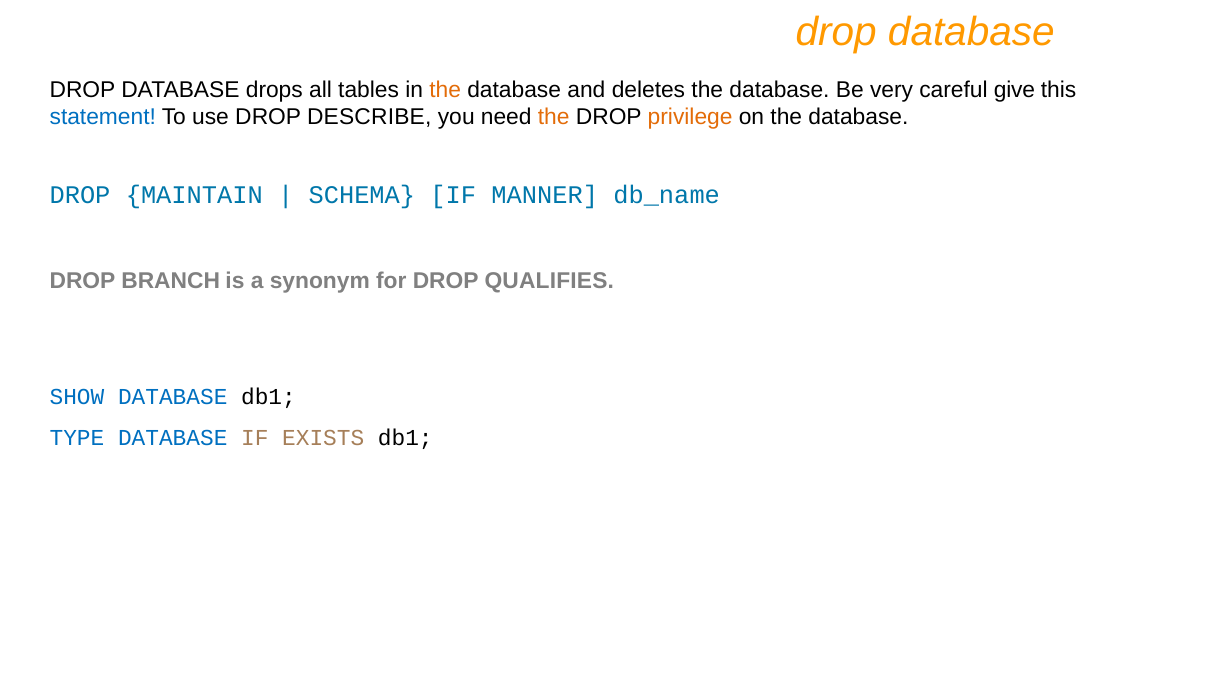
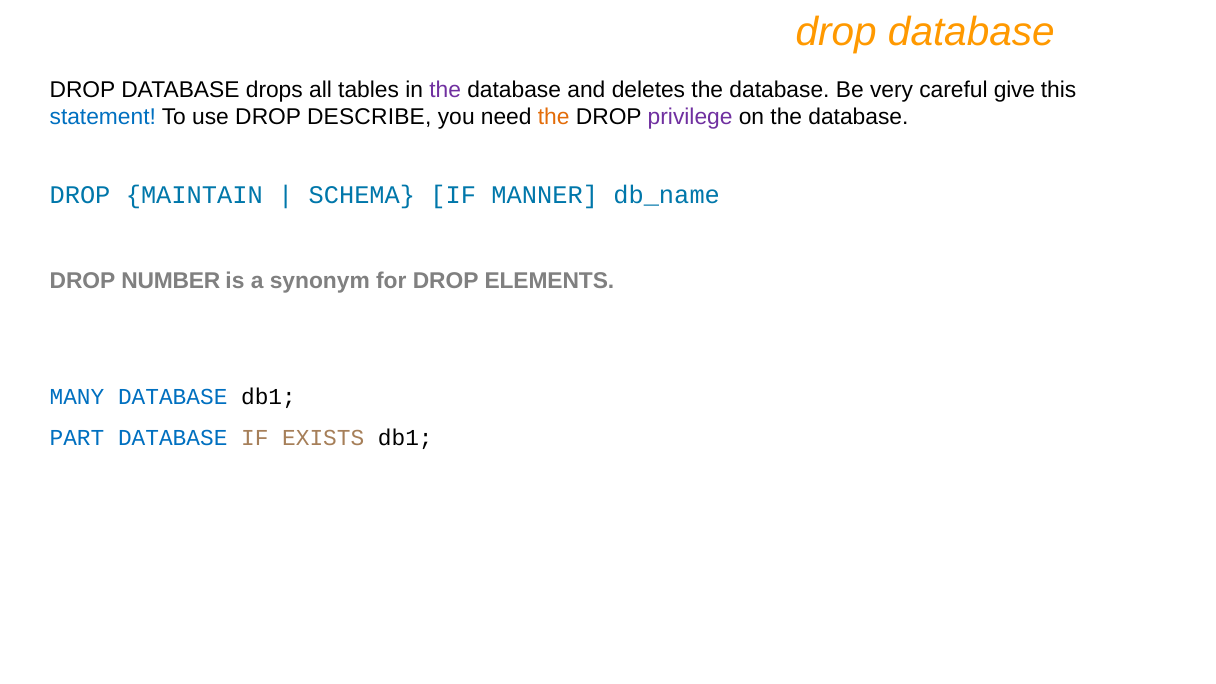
the at (445, 90) colour: orange -> purple
privilege colour: orange -> purple
BRANCH: BRANCH -> NUMBER
QUALIFIES: QUALIFIES -> ELEMENTS
SHOW: SHOW -> MANY
TYPE: TYPE -> PART
